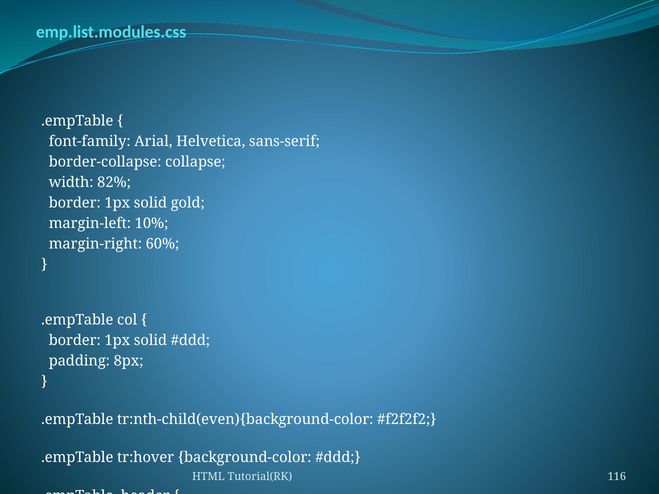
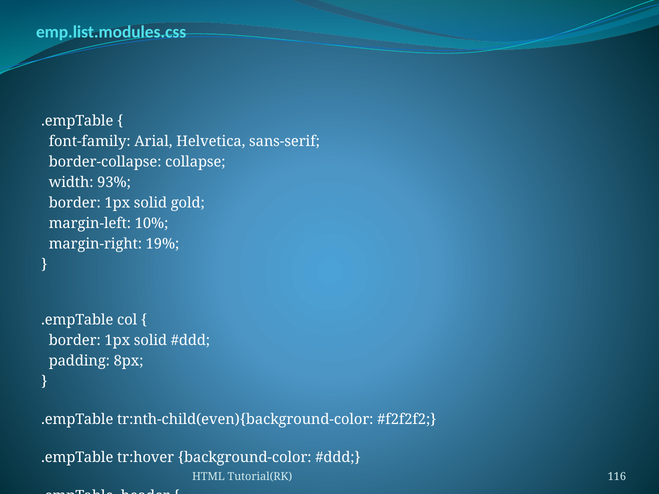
82%: 82% -> 93%
60%: 60% -> 19%
